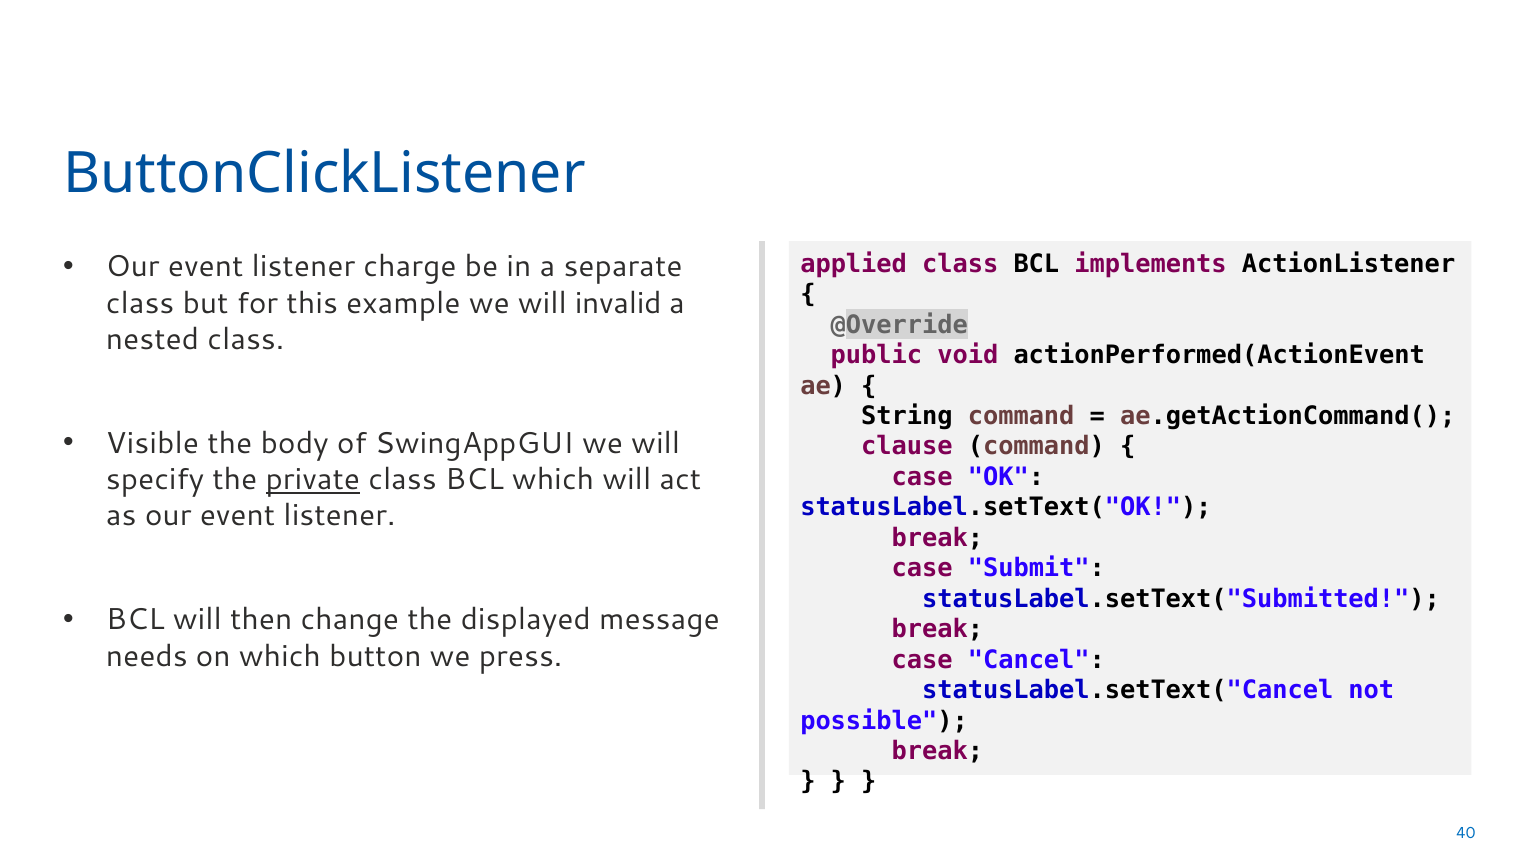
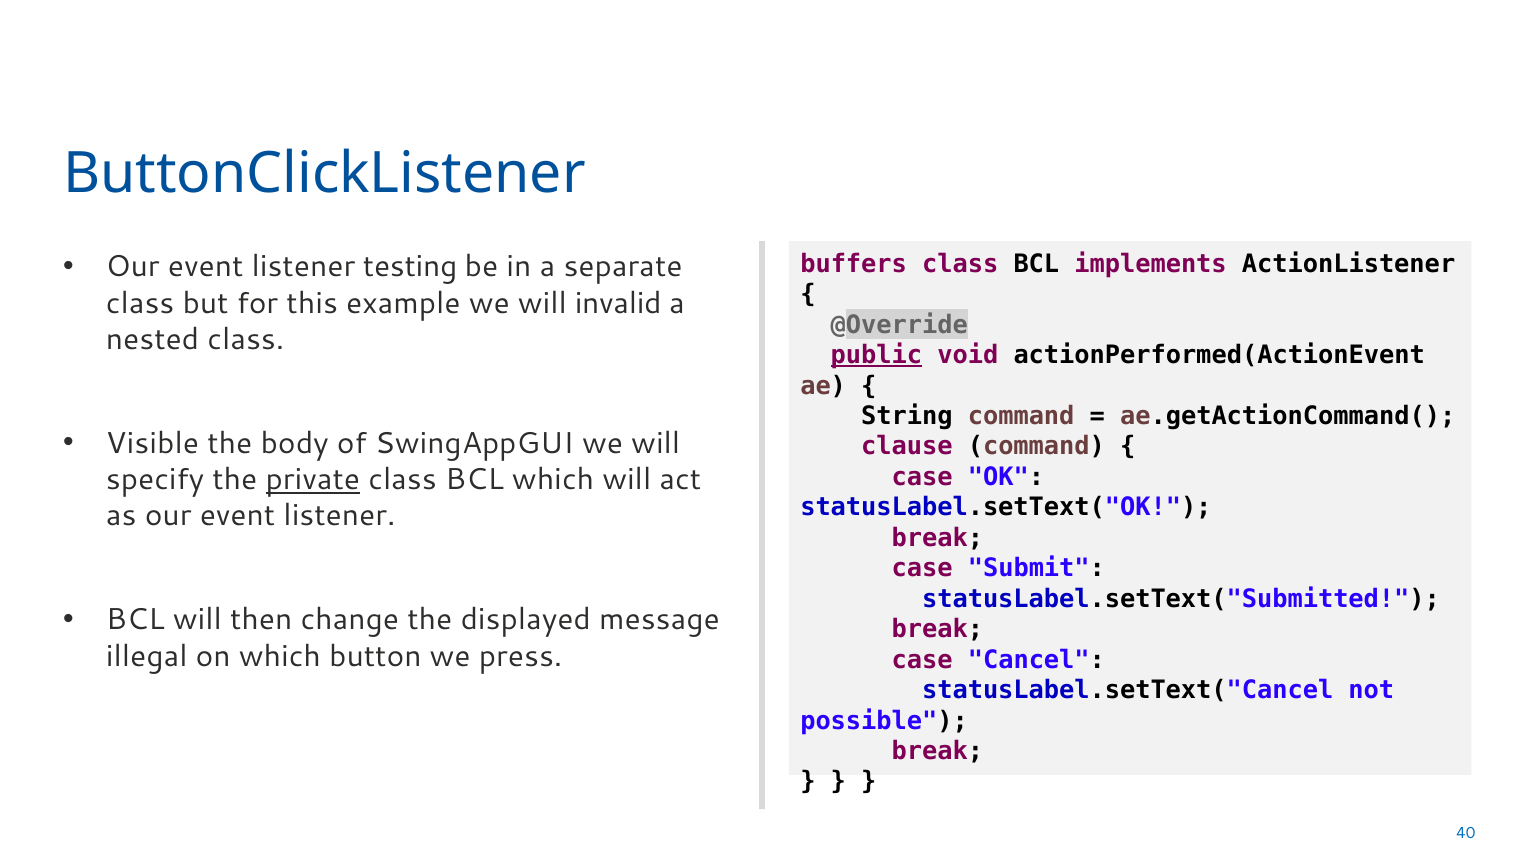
charge: charge -> testing
applied: applied -> buffers
public underline: none -> present
needs: needs -> illegal
